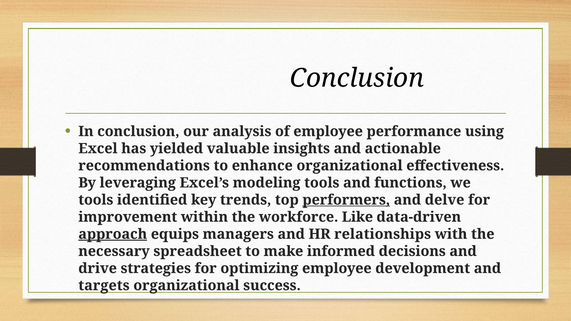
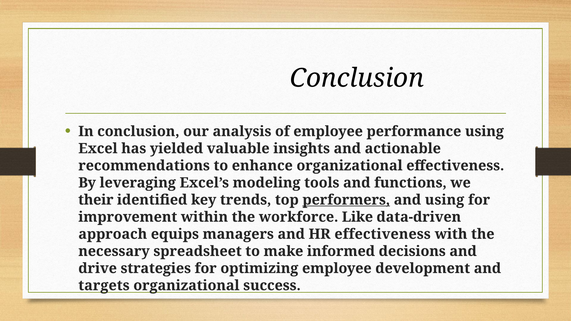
tools at (96, 200): tools -> their
and delve: delve -> using
approach underline: present -> none
HR relationships: relationships -> effectiveness
